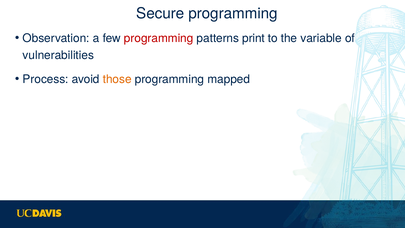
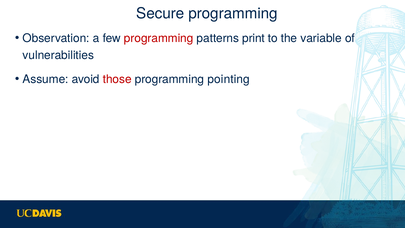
Process: Process -> Assume
those colour: orange -> red
mapped: mapped -> pointing
